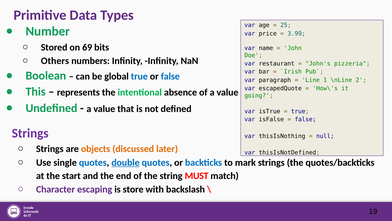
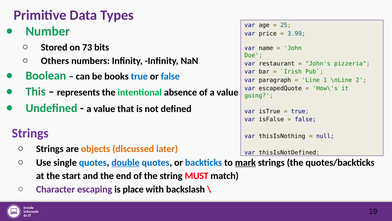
69: 69 -> 73
global: global -> books
mark underline: none -> present
store: store -> place
